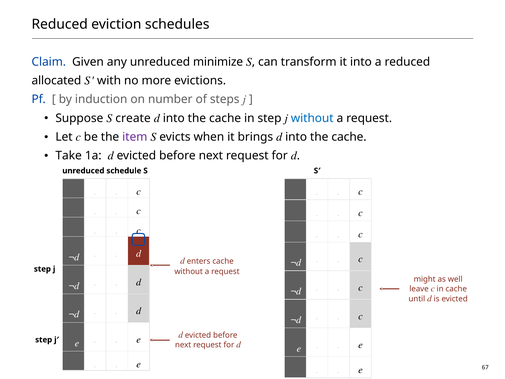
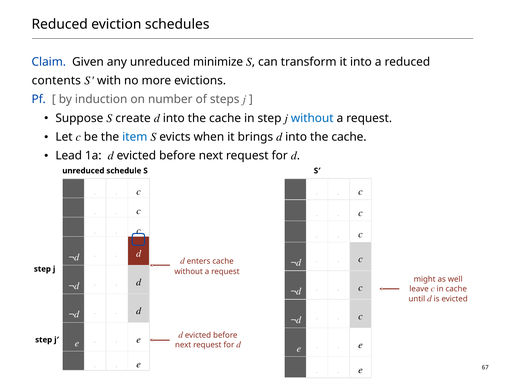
allocated: allocated -> contents
item colour: purple -> blue
Take: Take -> Lead
